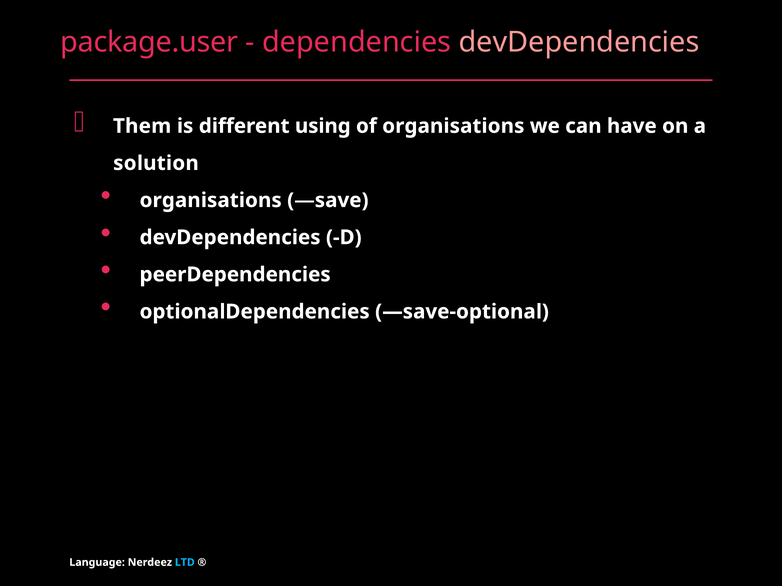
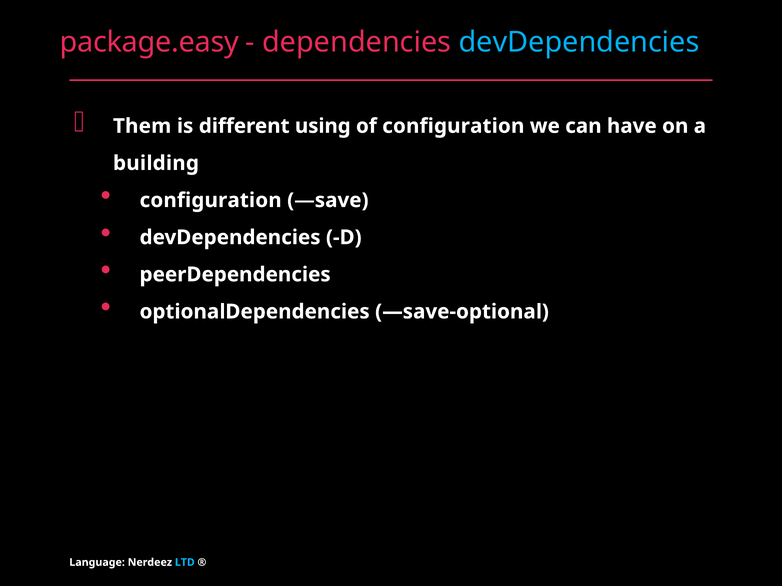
package.user: package.user -> package.easy
devDependencies at (579, 42) colour: pink -> light blue
of organisations: organisations -> configuration
solution: solution -> building
organisations at (211, 200): organisations -> configuration
